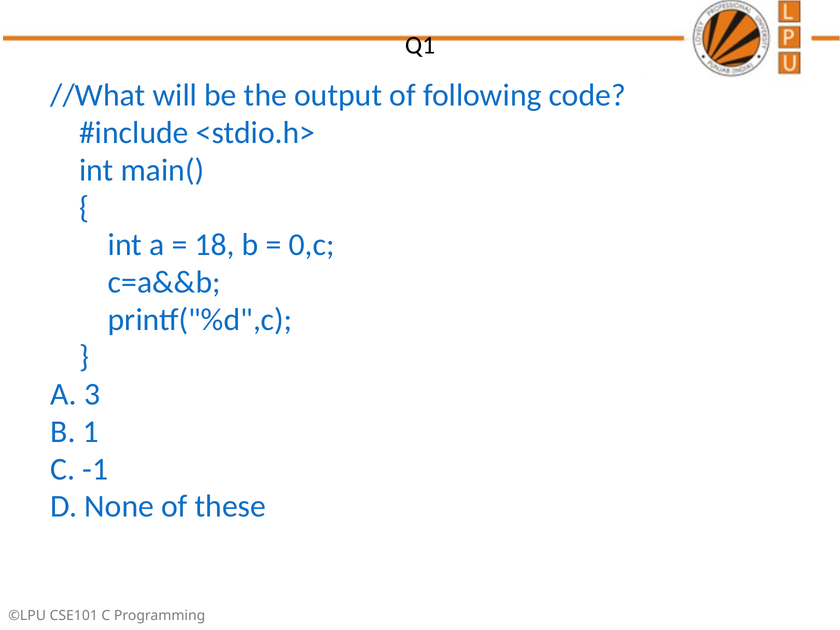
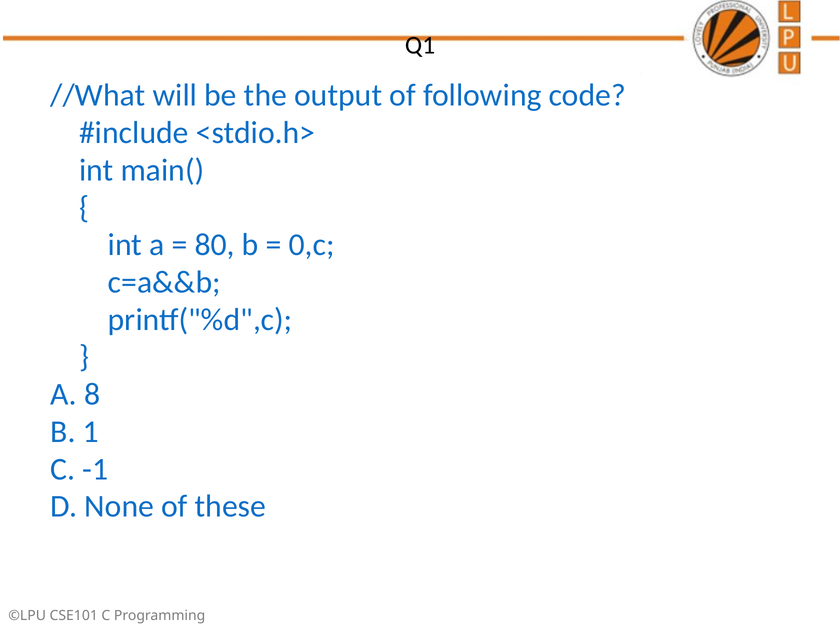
18: 18 -> 80
3: 3 -> 8
